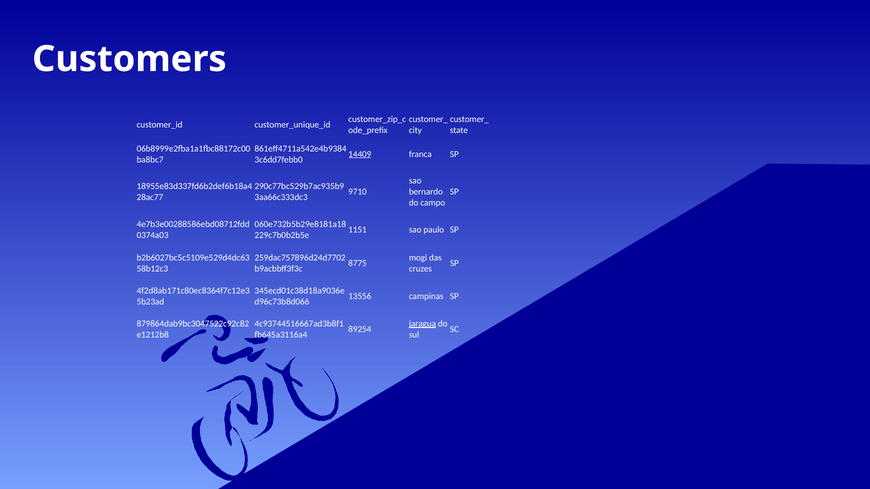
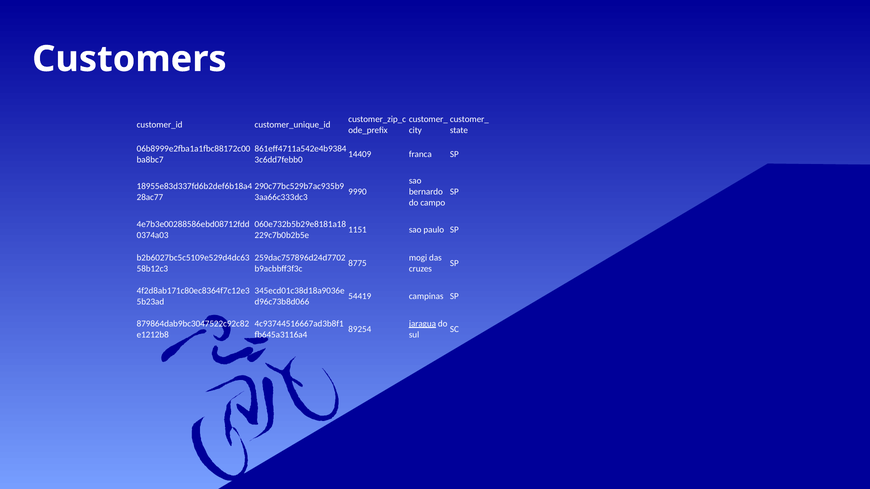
14409 underline: present -> none
9710: 9710 -> 9990
13556: 13556 -> 54419
